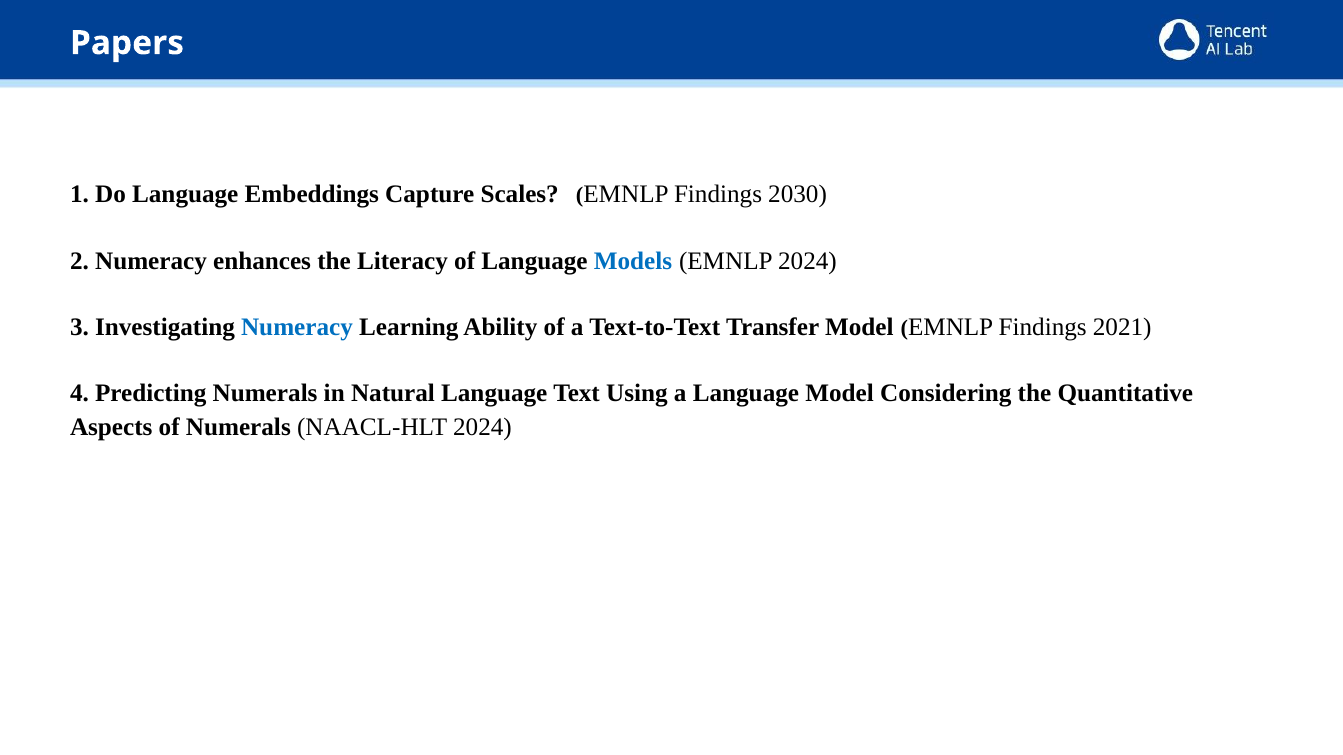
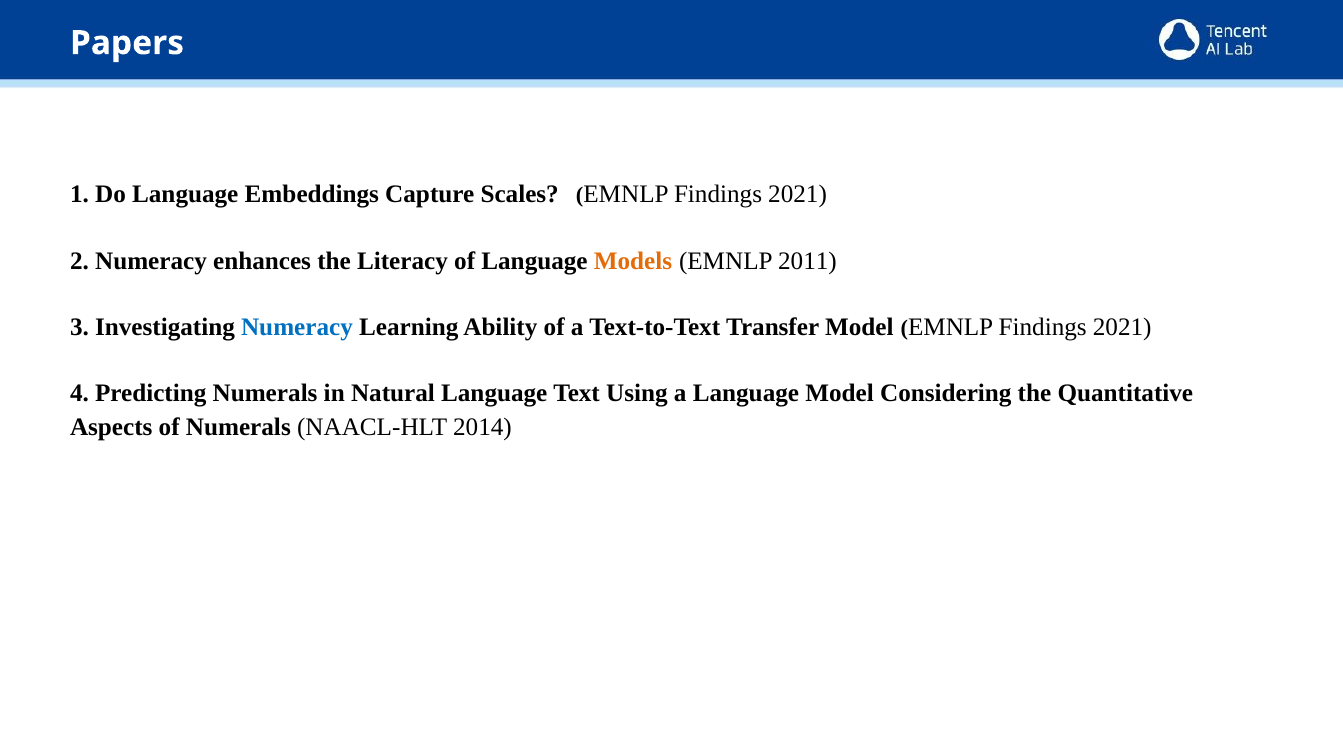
Scales EMNLP Findings 2030: 2030 -> 2021
Models colour: blue -> orange
EMNLP 2024: 2024 -> 2011
NAACL-HLT 2024: 2024 -> 2014
